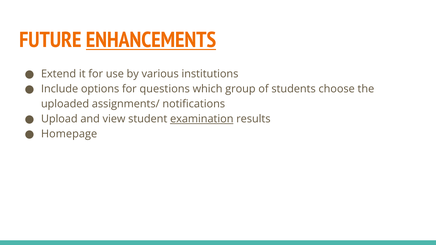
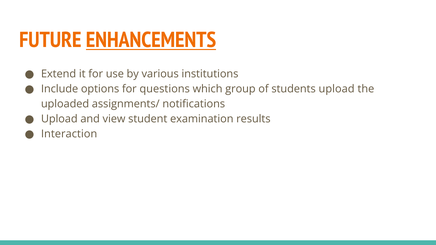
students choose: choose -> upload
examination underline: present -> none
Homepage: Homepage -> Interaction
